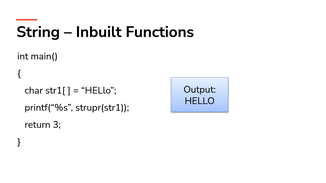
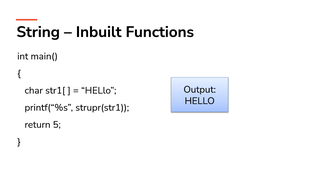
3: 3 -> 5
